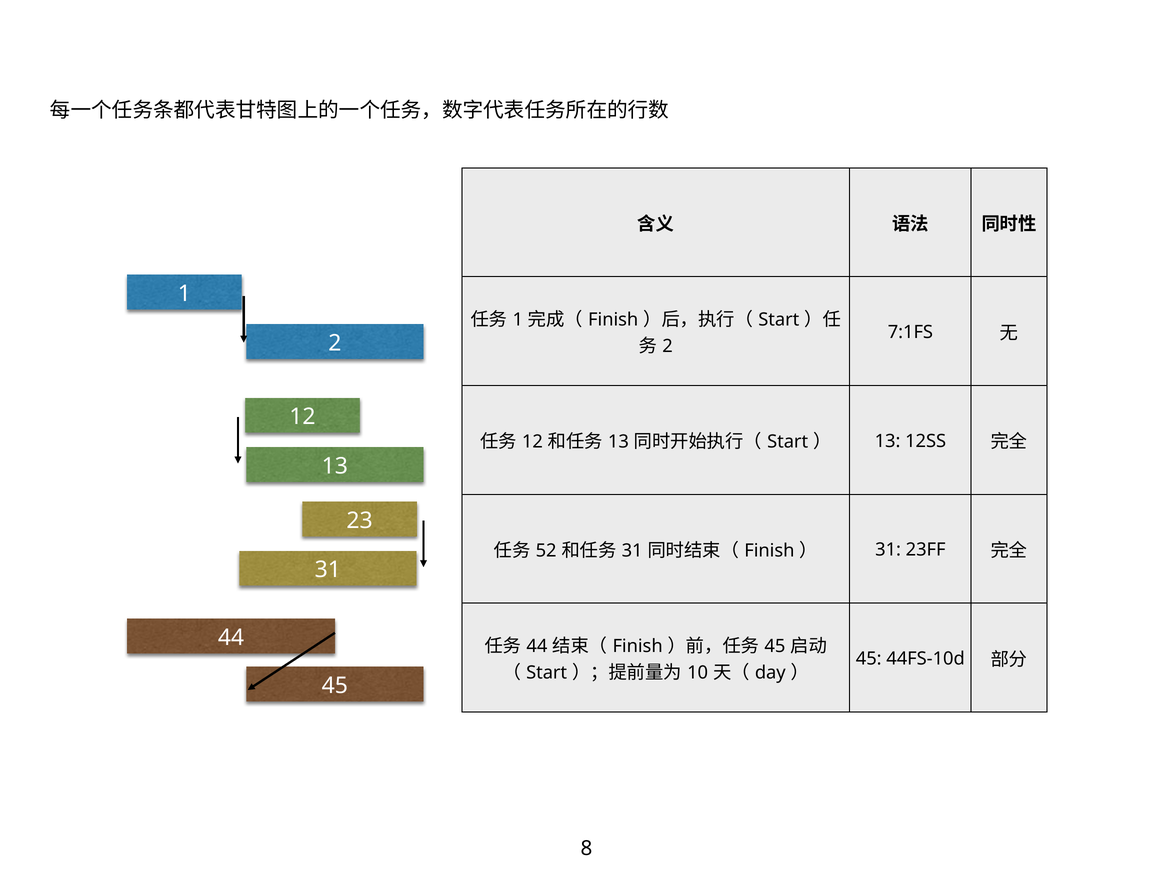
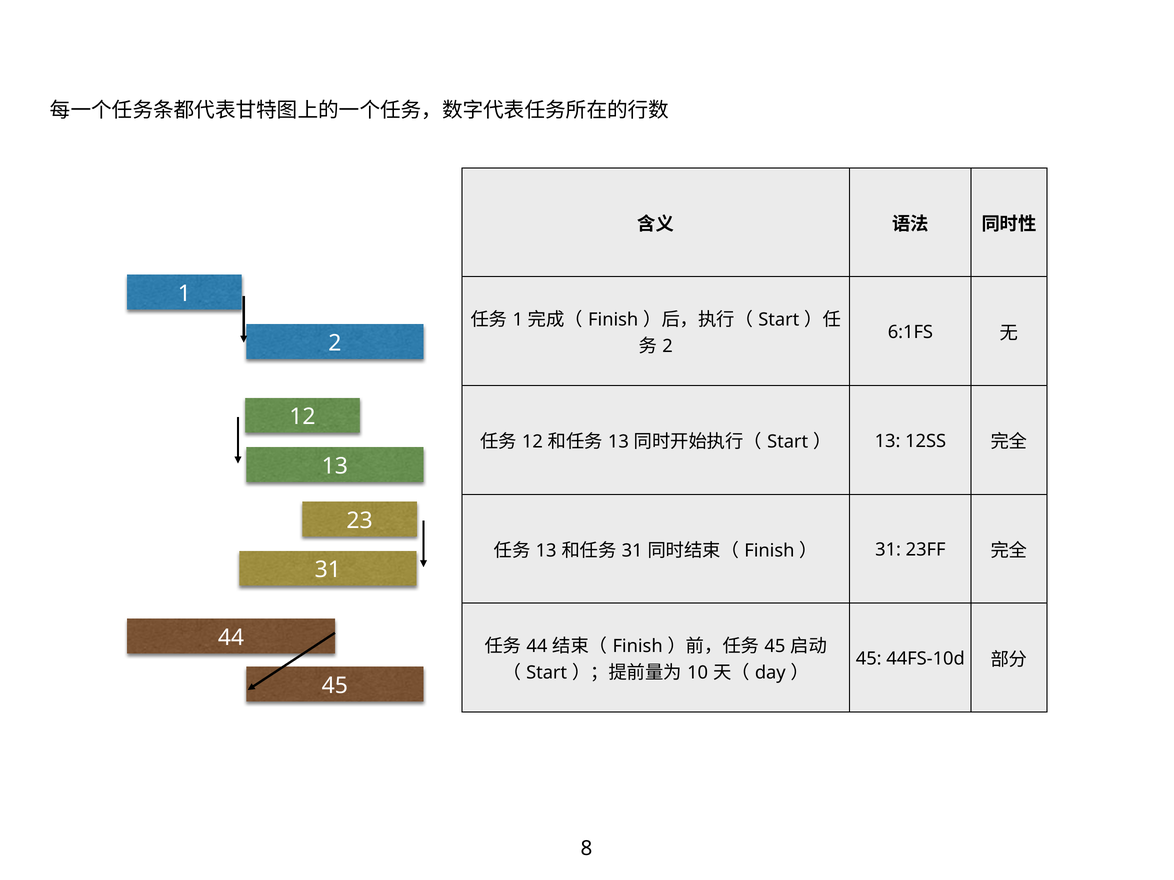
7:1FS: 7:1FS -> 6:1FS
52 at (546, 551): 52 -> 13
